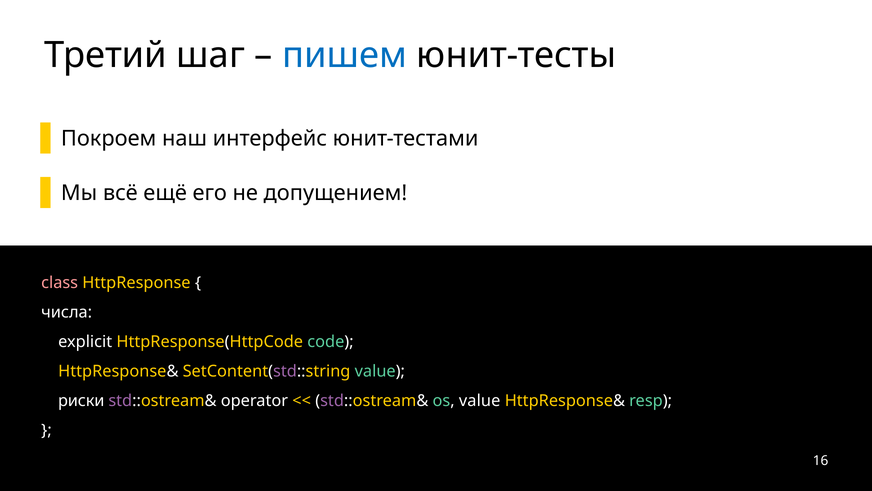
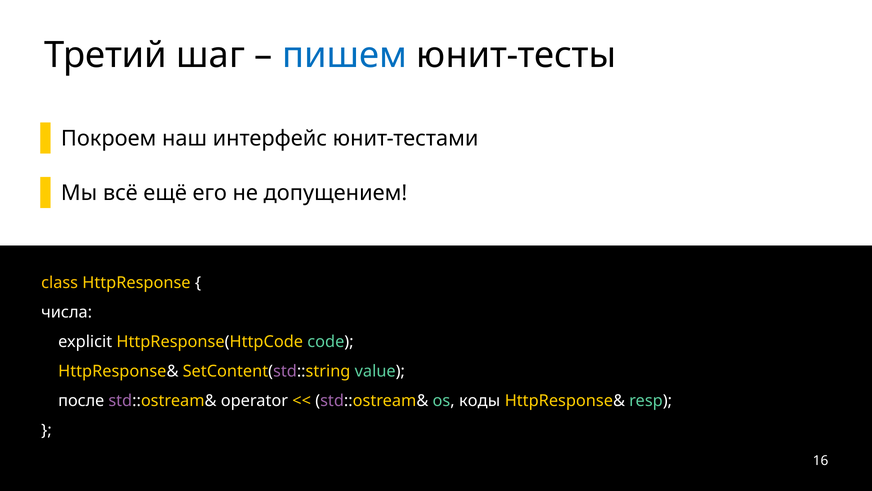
class colour: pink -> yellow
риски: риски -> после
os value: value -> коды
